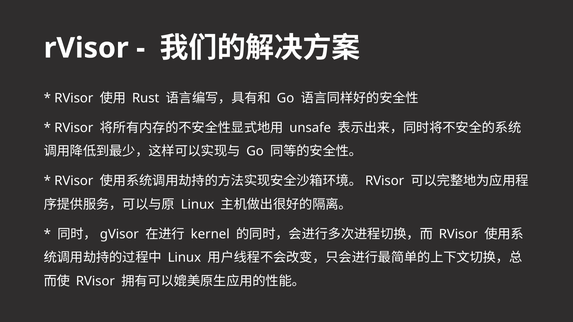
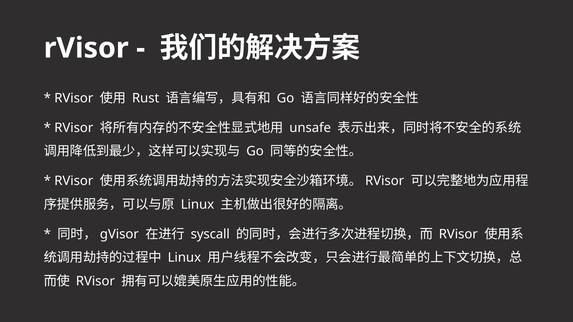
kernel: kernel -> syscall
